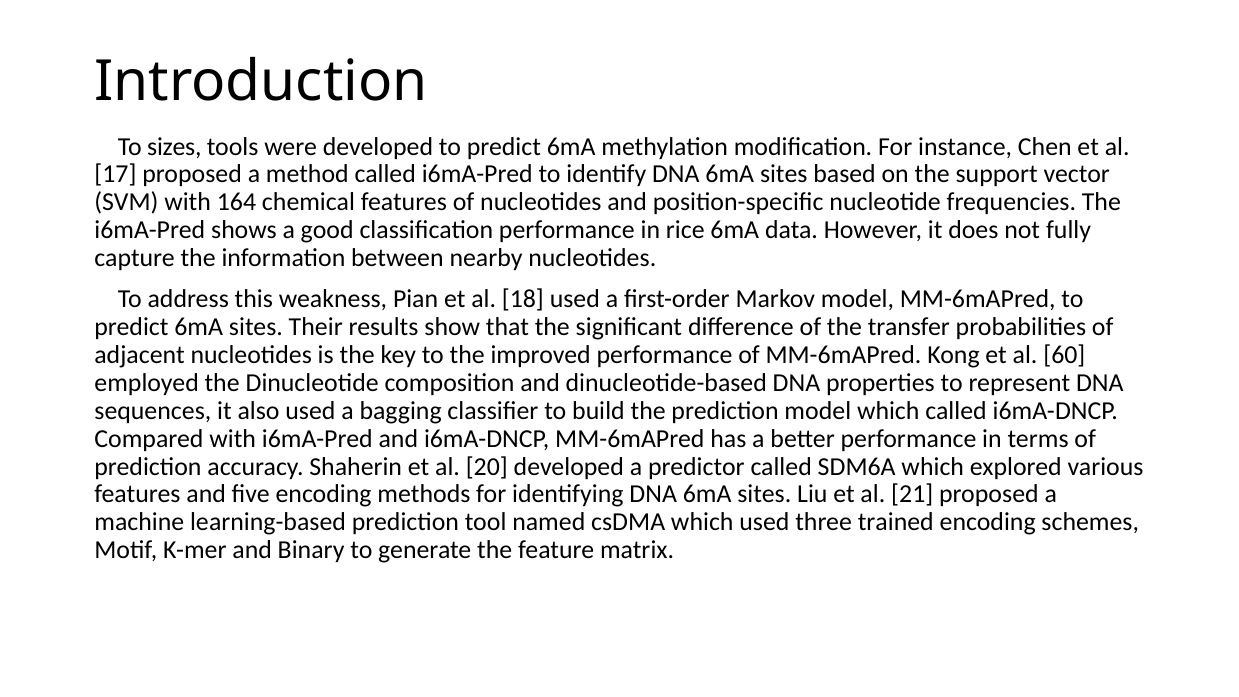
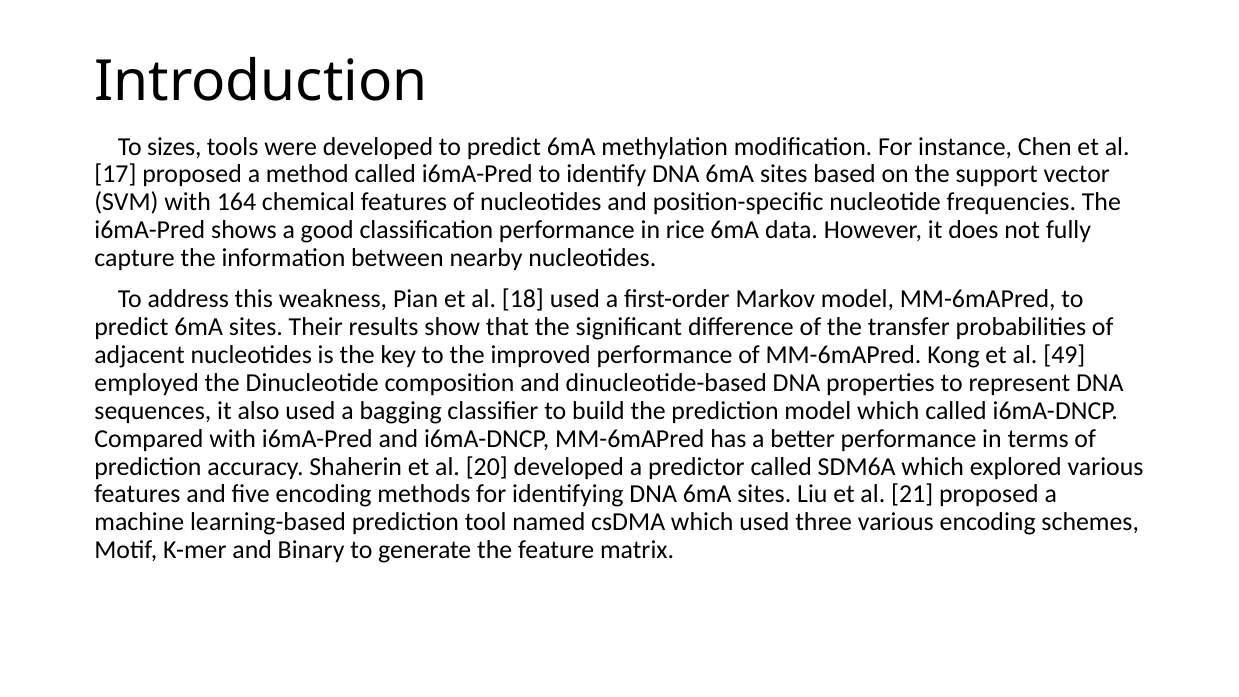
60: 60 -> 49
three trained: trained -> various
